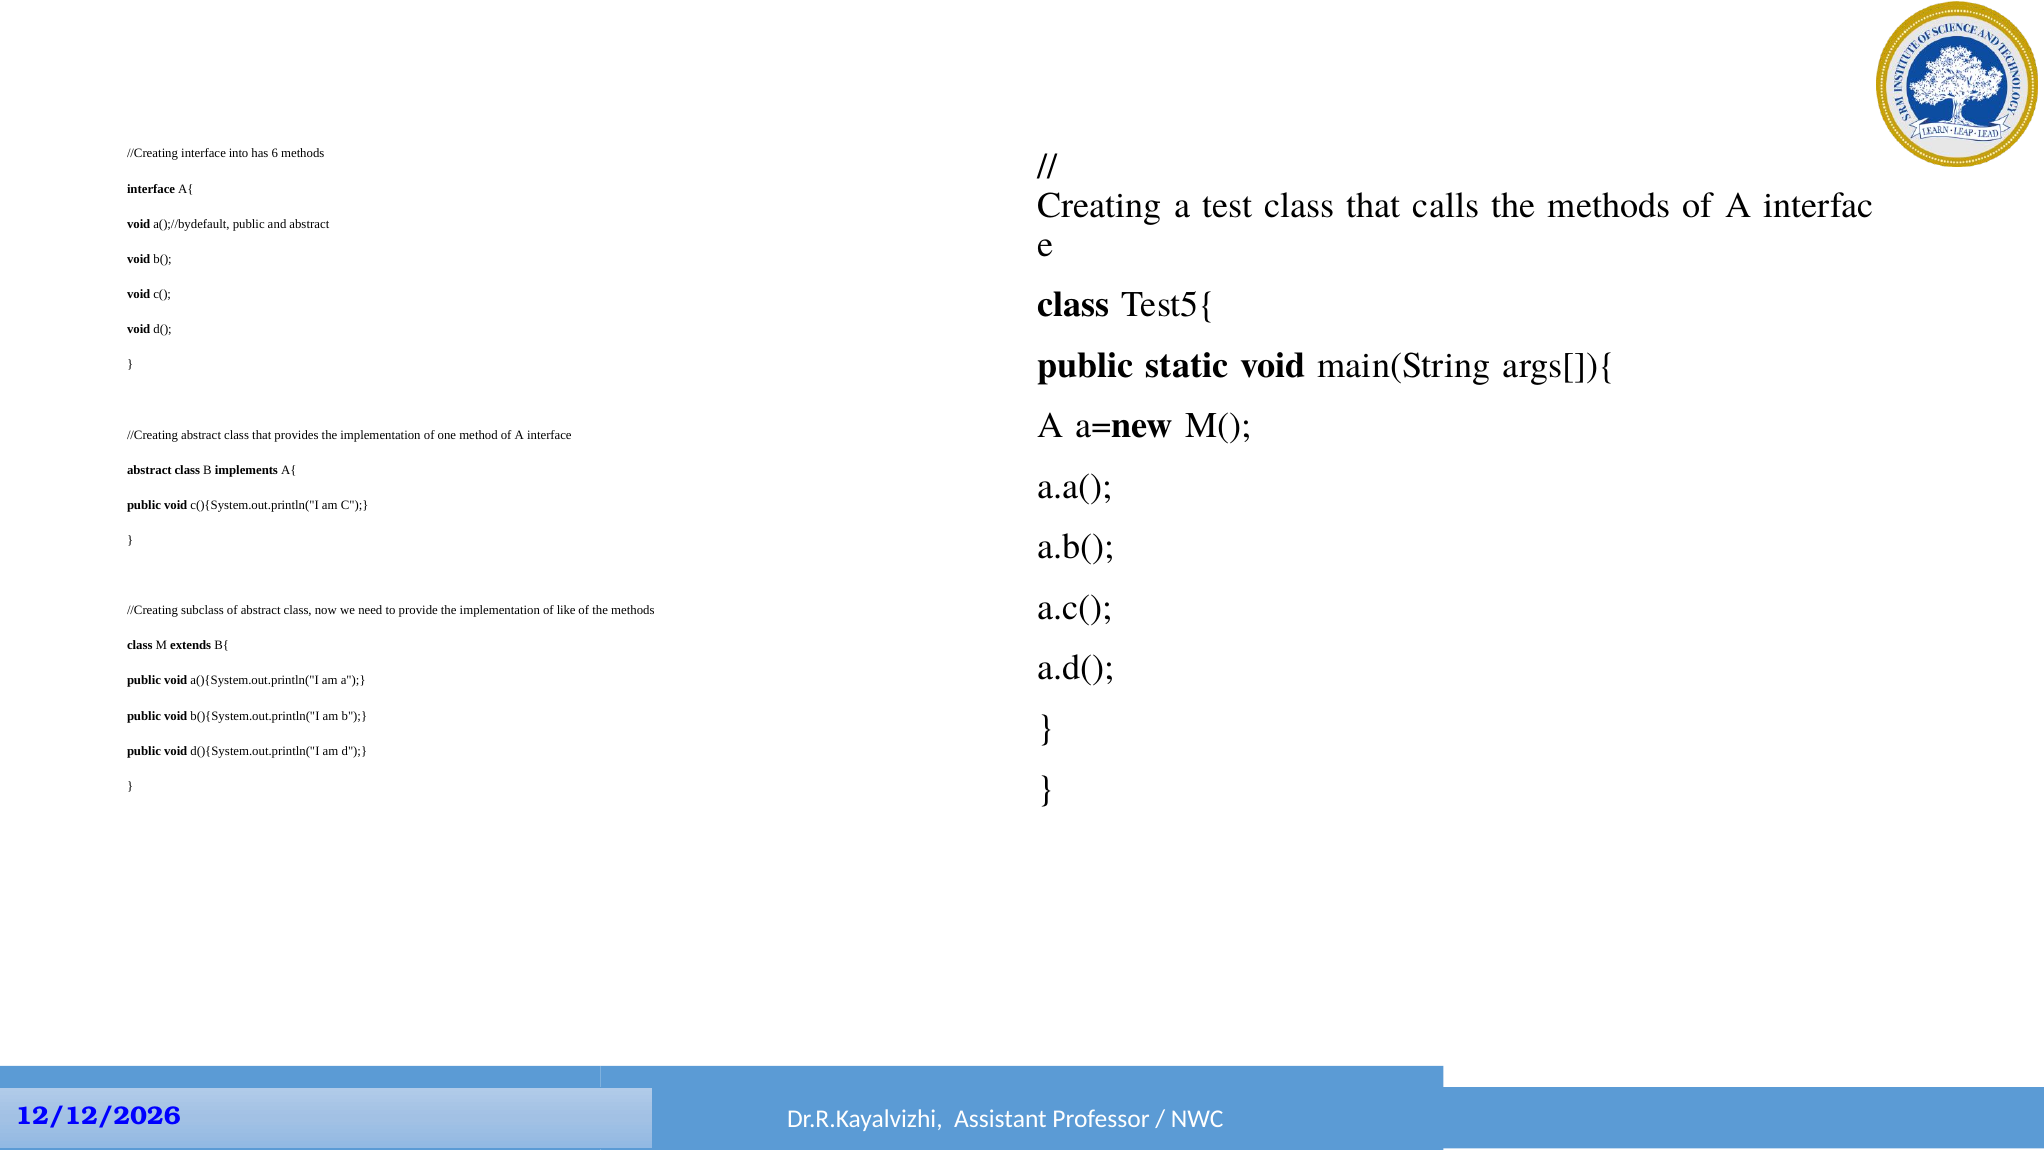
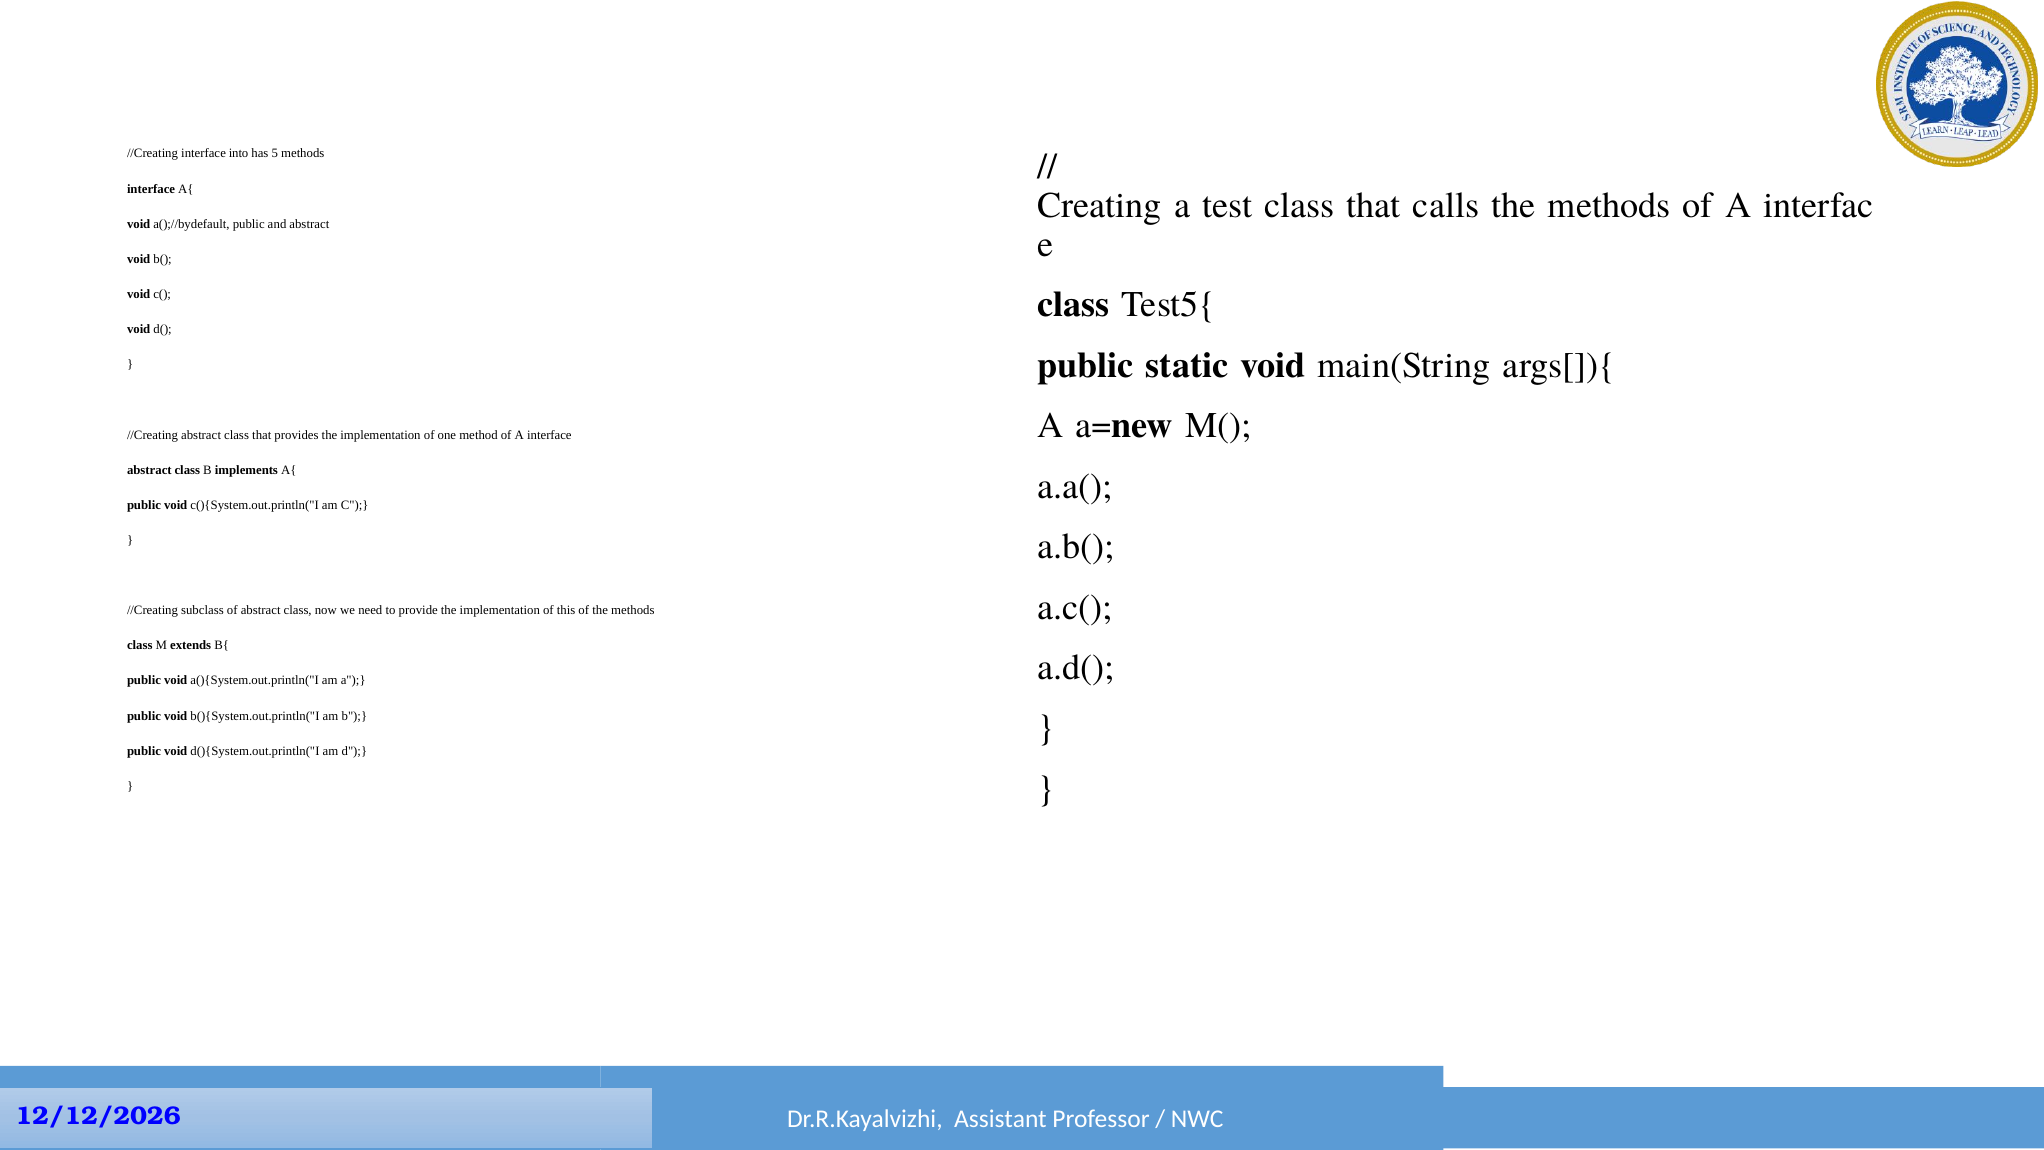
6: 6 -> 5
like: like -> this
